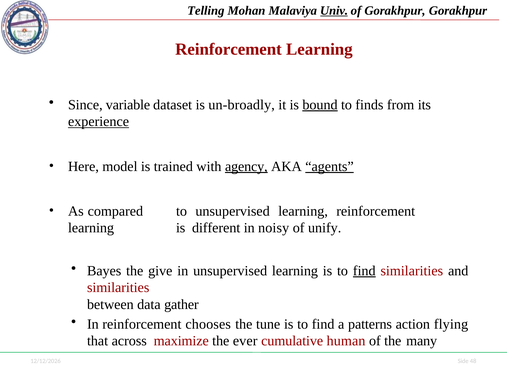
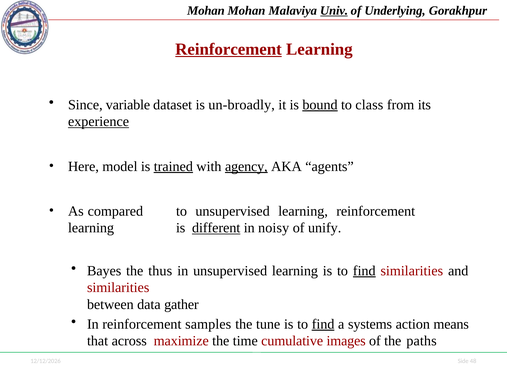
Telling at (206, 11): Telling -> Mohan
of Gorakhpur: Gorakhpur -> Underlying
Reinforcement at (229, 49) underline: none -> present
finds: finds -> class
trained underline: none -> present
agents underline: present -> none
different underline: none -> present
give: give -> thus
chooses: chooses -> samples
find at (323, 324) underline: none -> present
patterns: patterns -> systems
flying: flying -> means
ever: ever -> time
human: human -> images
many: many -> paths
